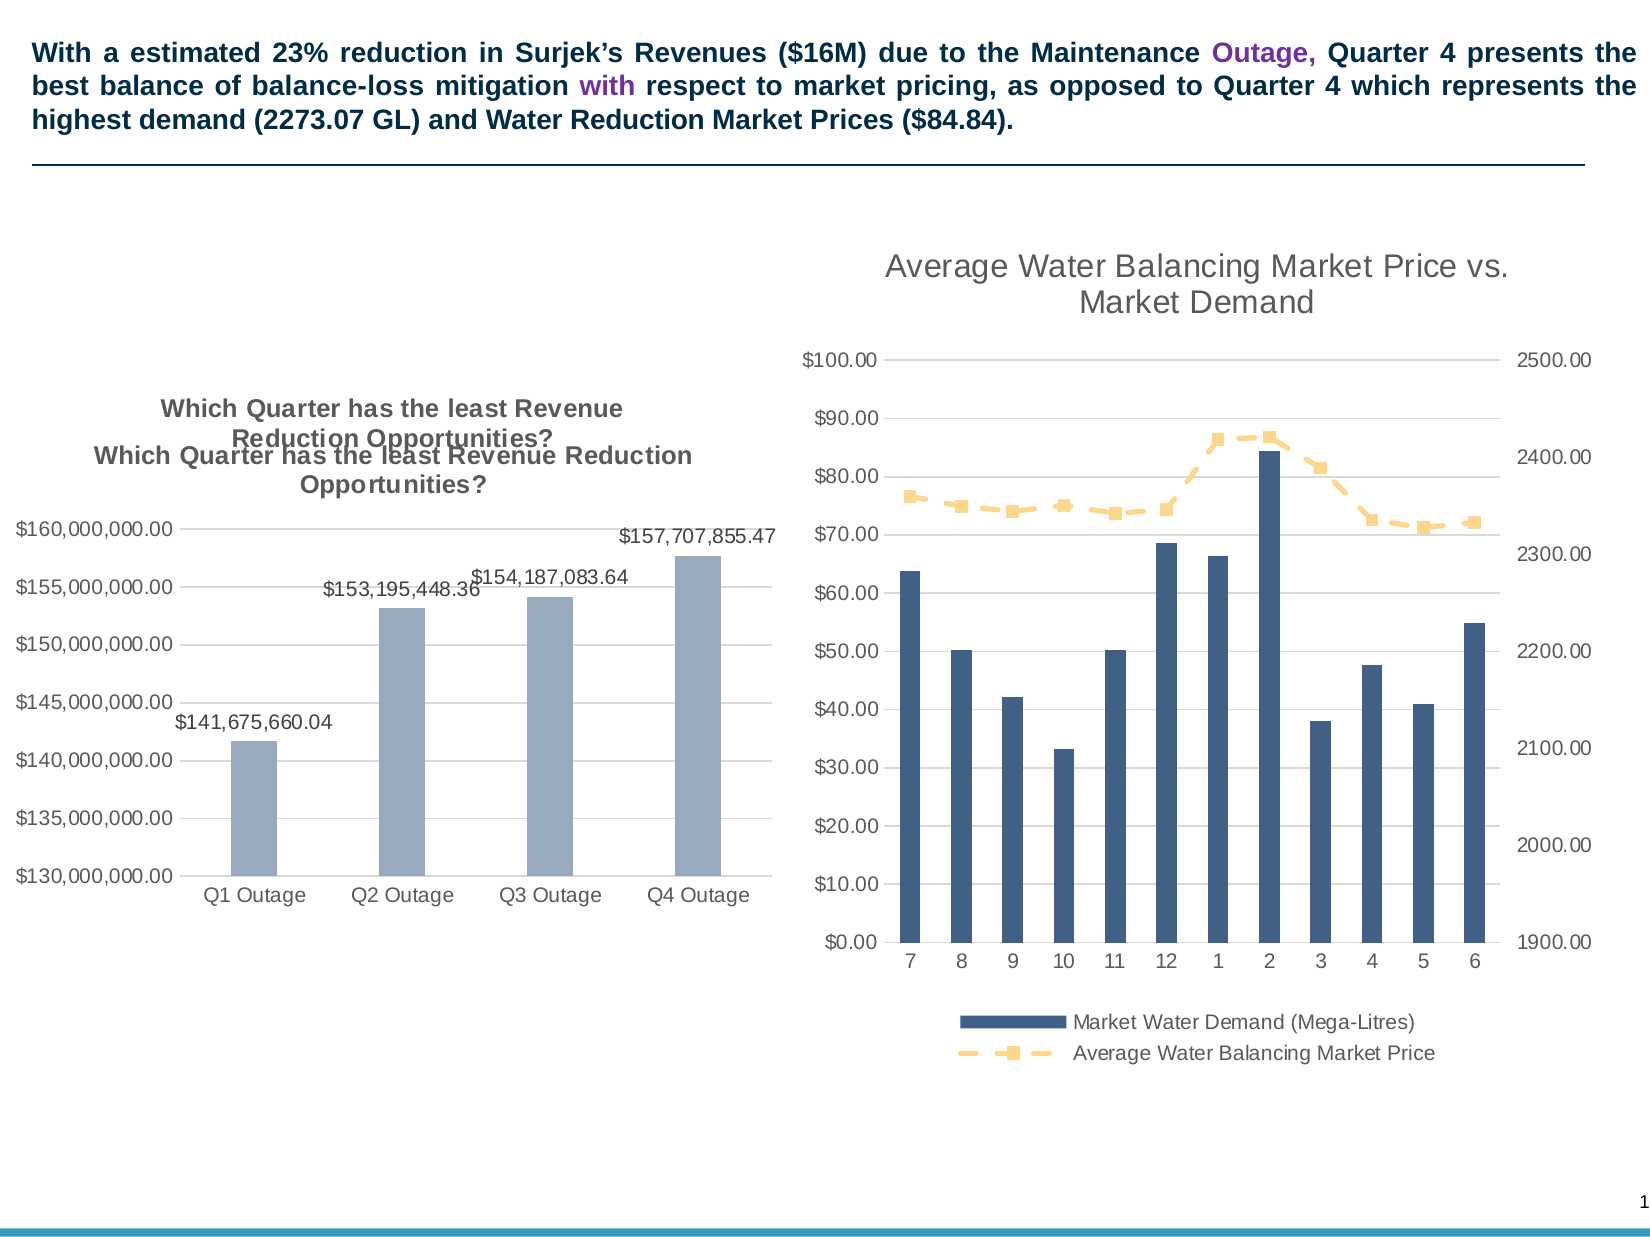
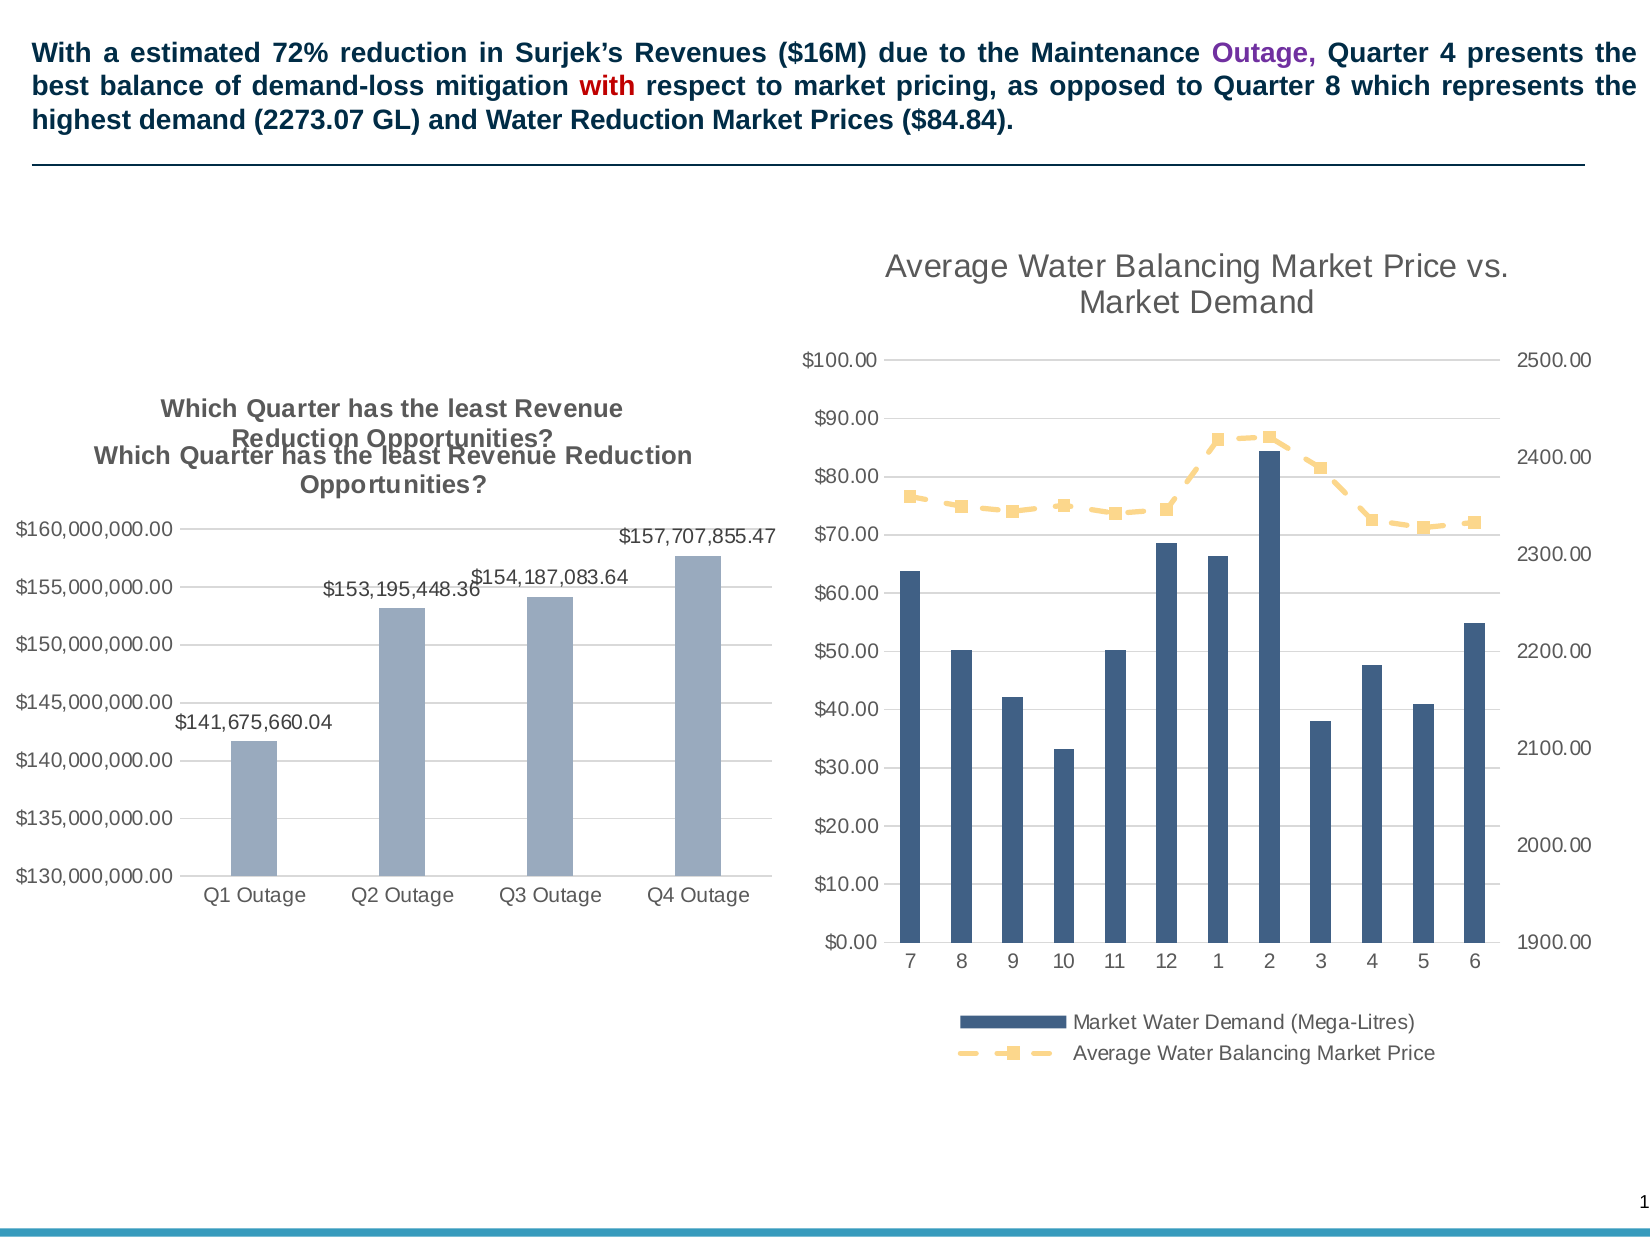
23%: 23% -> 72%
balance-loss: balance-loss -> demand-loss
with at (607, 87) colour: purple -> red
to Quarter 4: 4 -> 8
